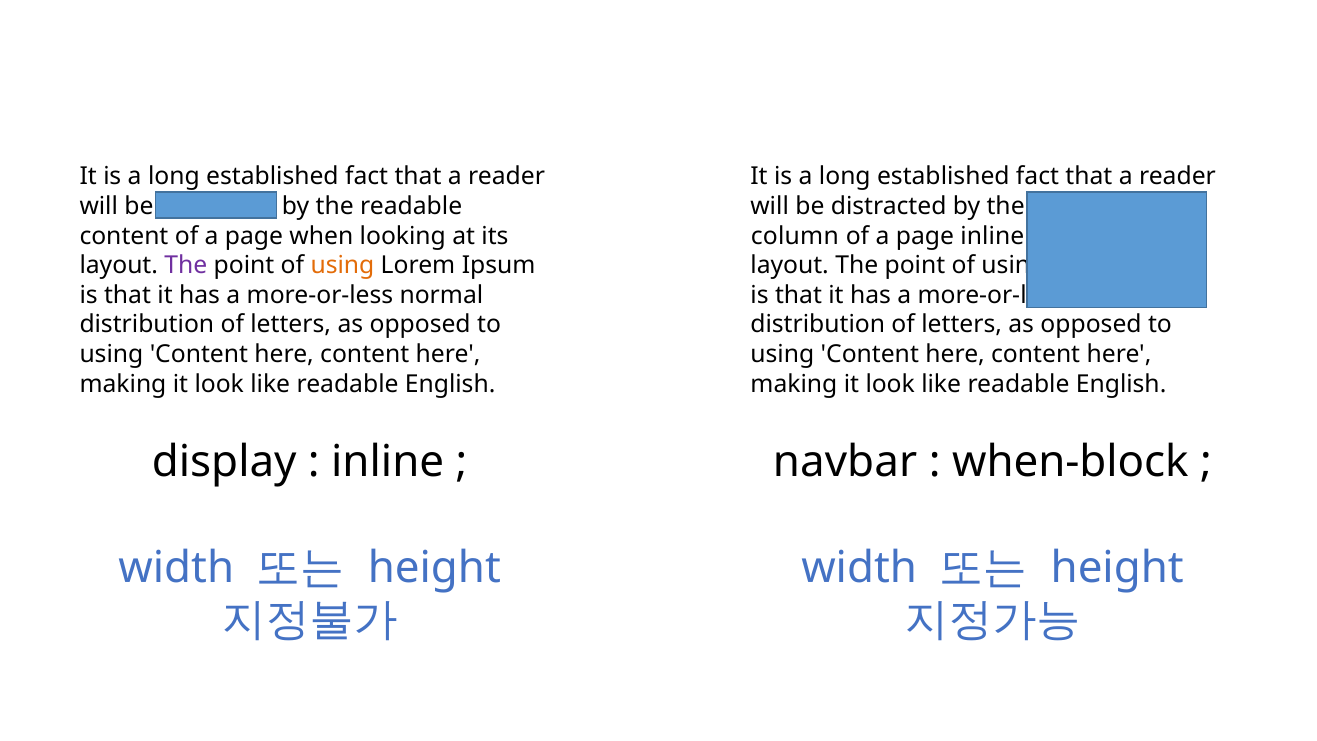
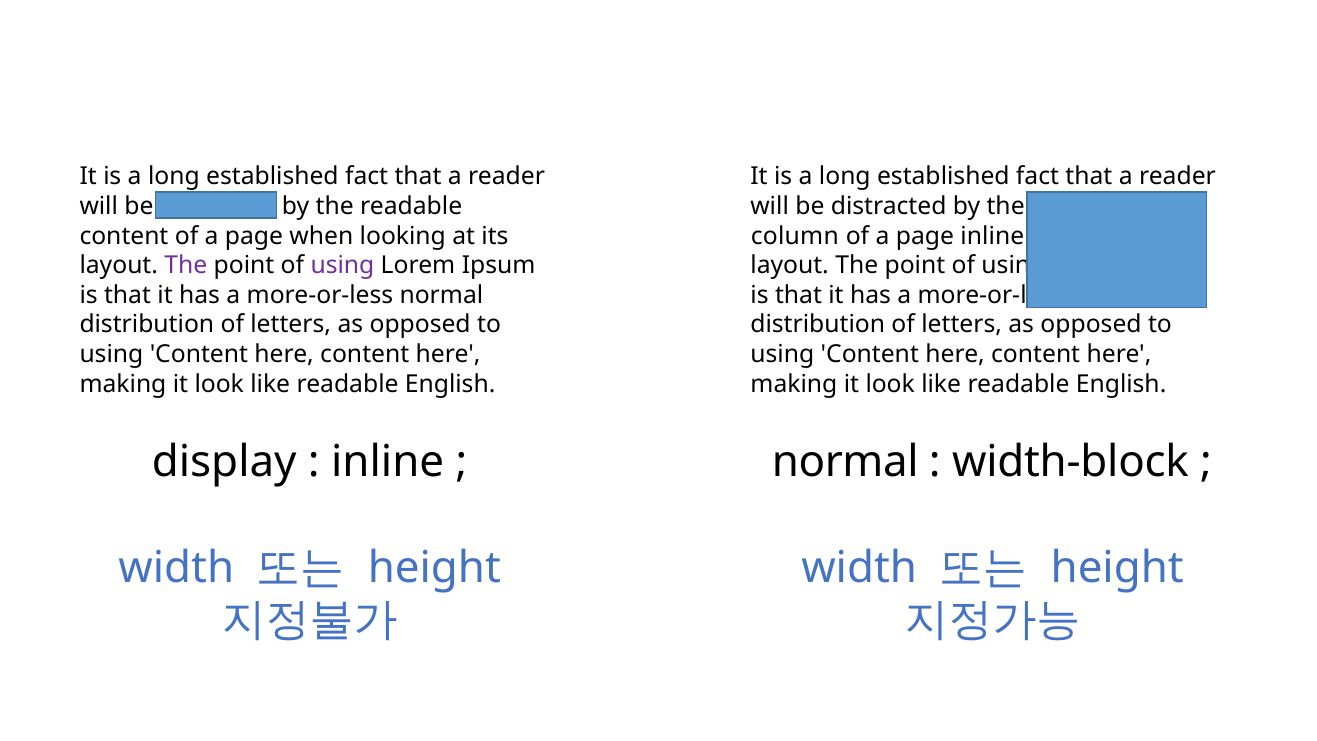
using at (342, 265) colour: orange -> purple
navbar at (845, 462): navbar -> normal
when-block: when-block -> width-block
